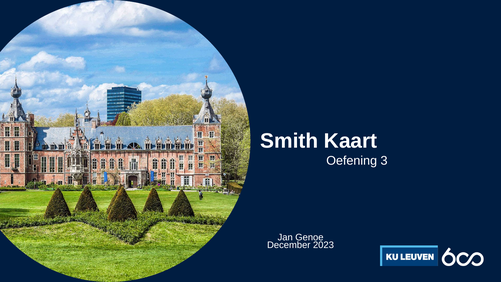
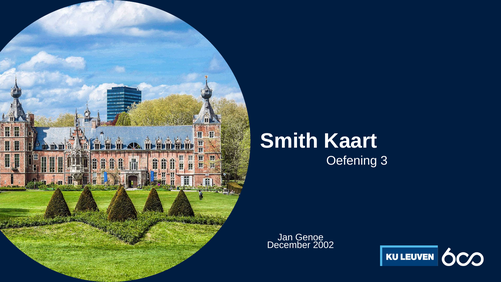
2023: 2023 -> 2002
